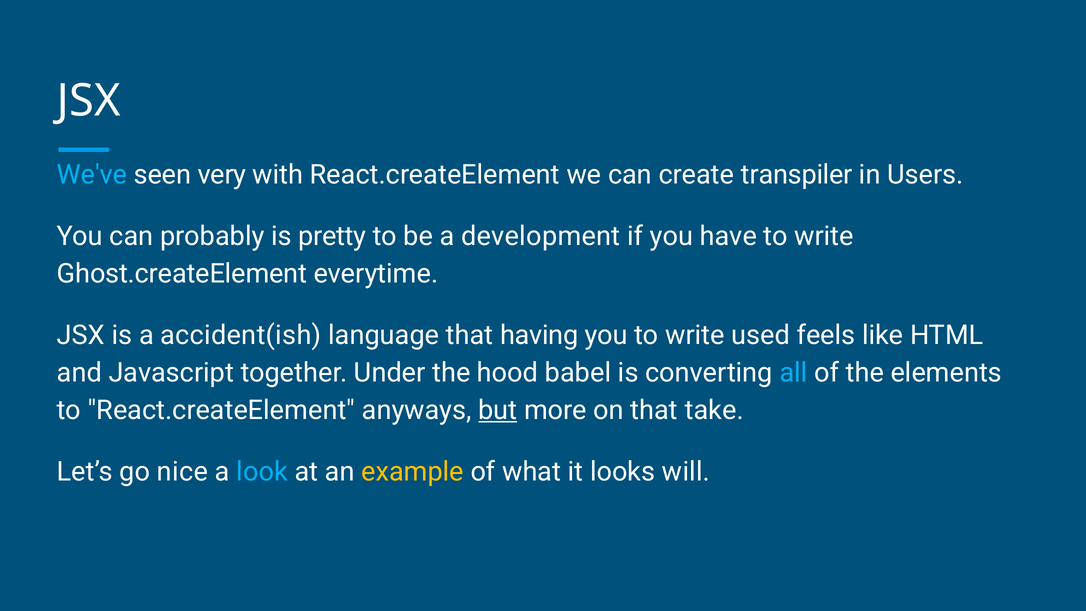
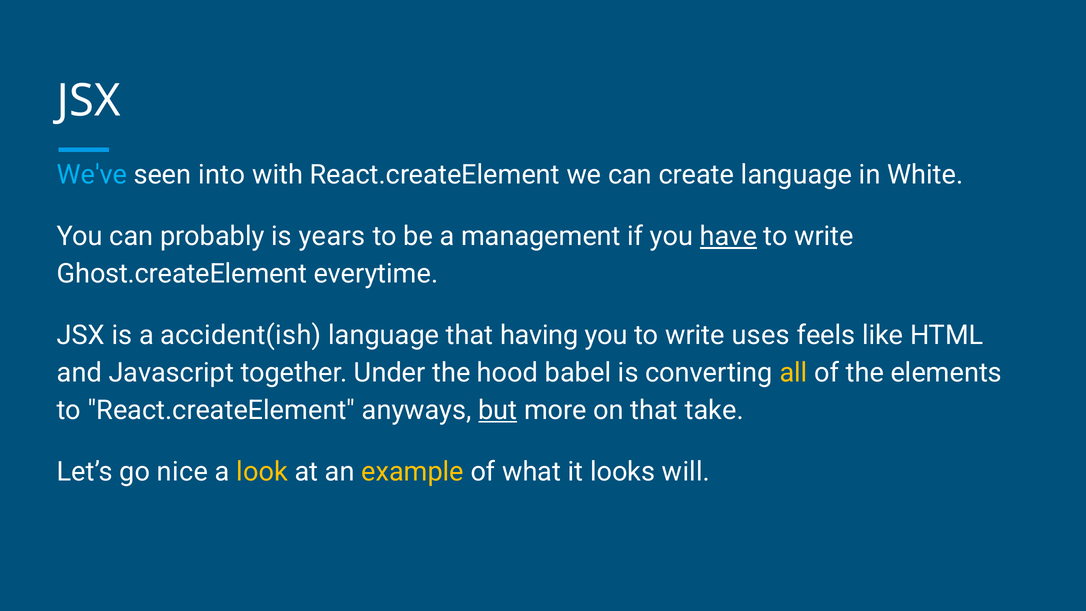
very: very -> into
create transpiler: transpiler -> language
Users: Users -> White
pretty: pretty -> years
development: development -> management
have underline: none -> present
used: used -> uses
all colour: light blue -> yellow
look colour: light blue -> yellow
